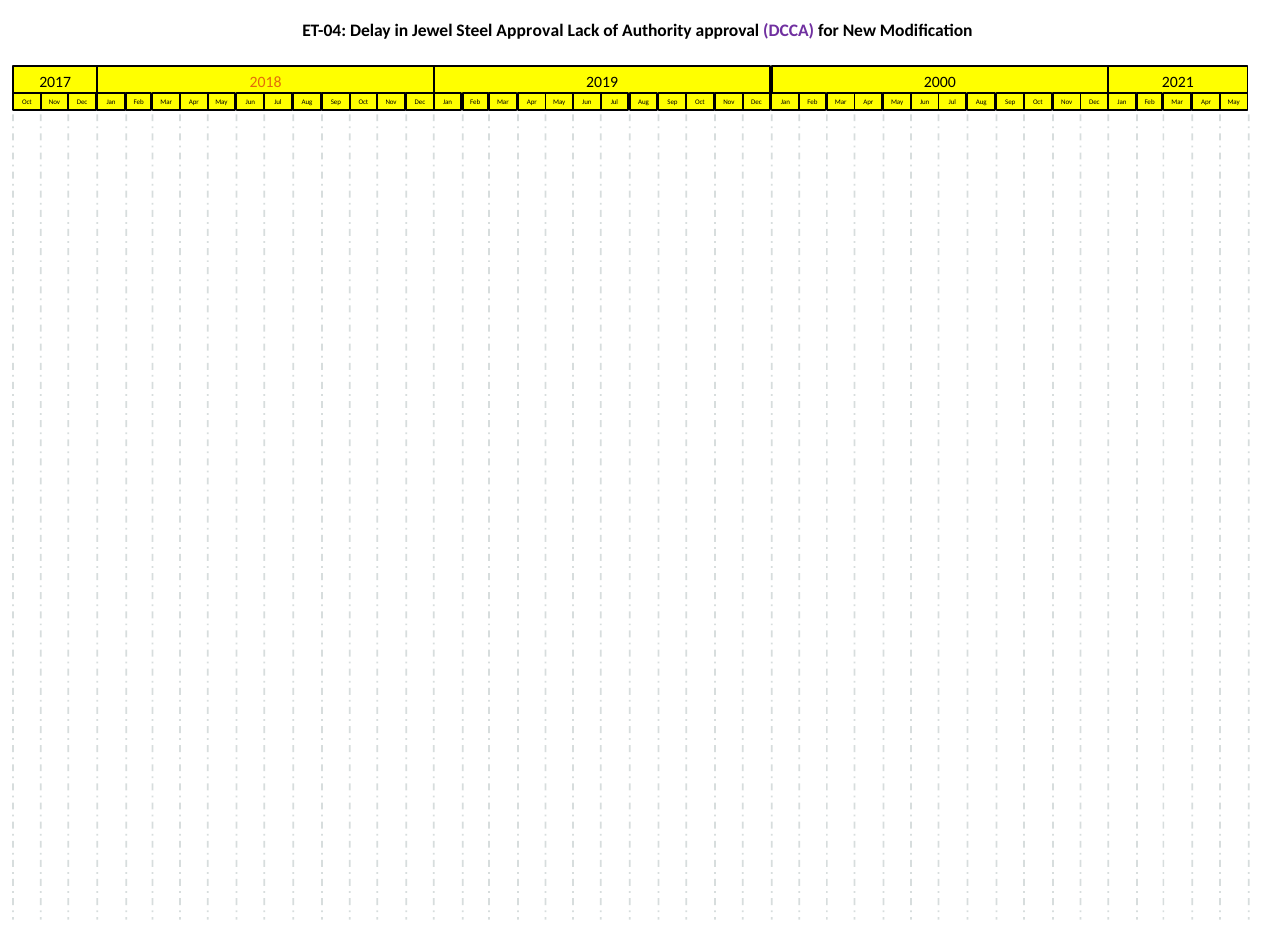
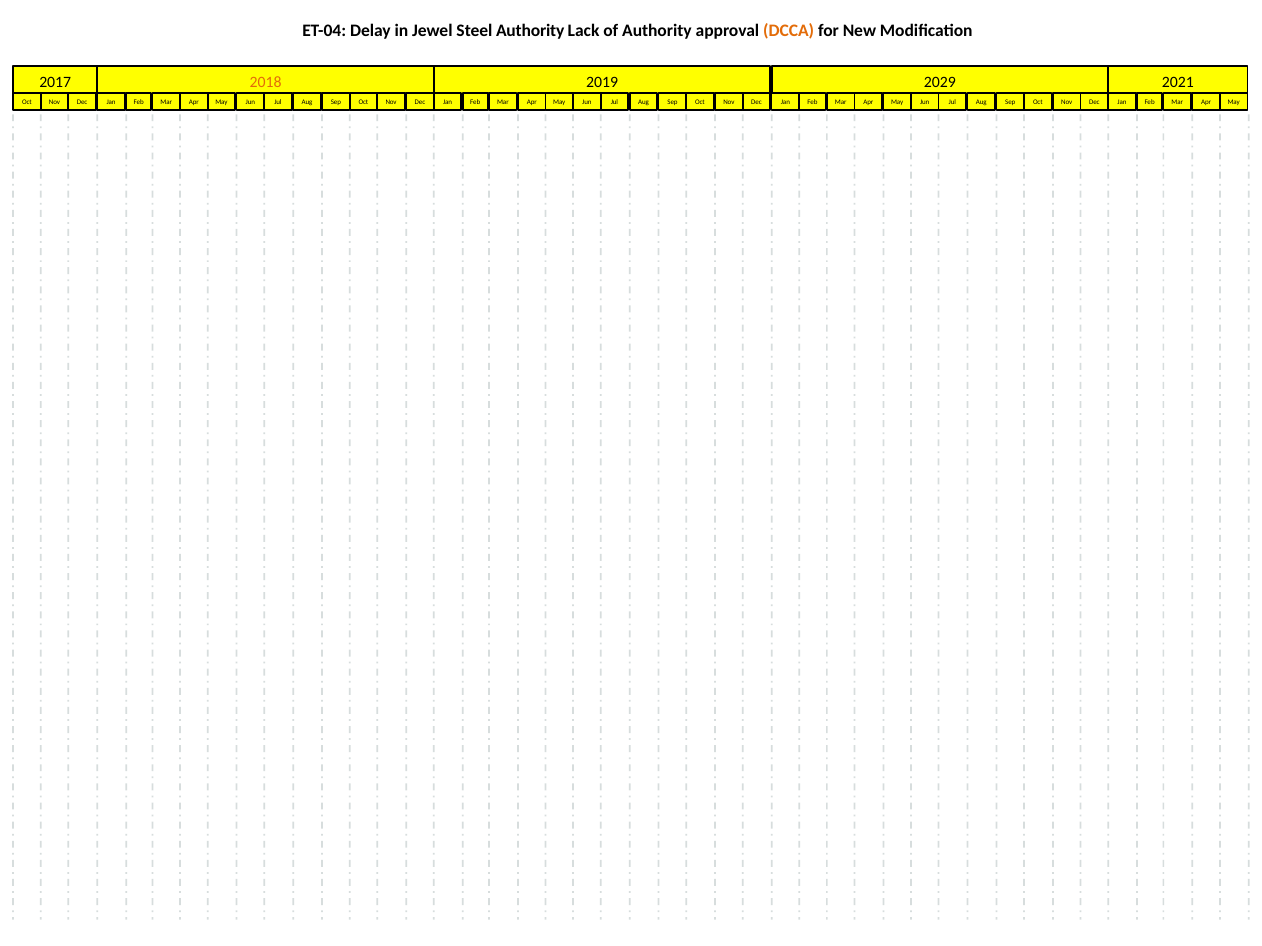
Steel Approval: Approval -> Authority
DCCA colour: purple -> orange
2000: 2000 -> 2029
